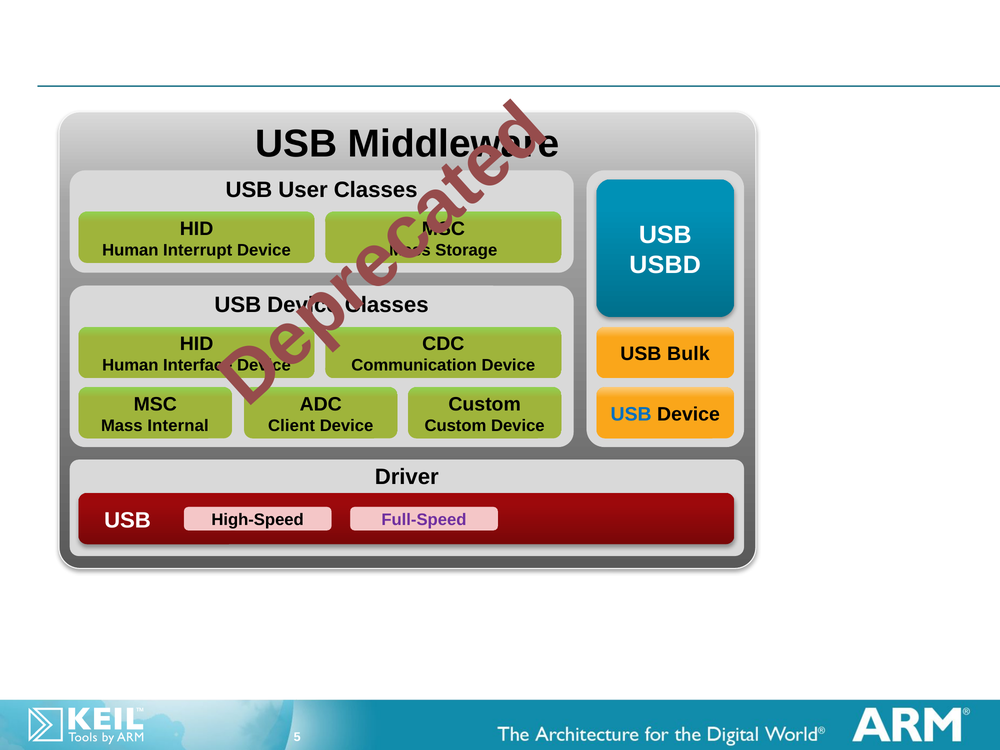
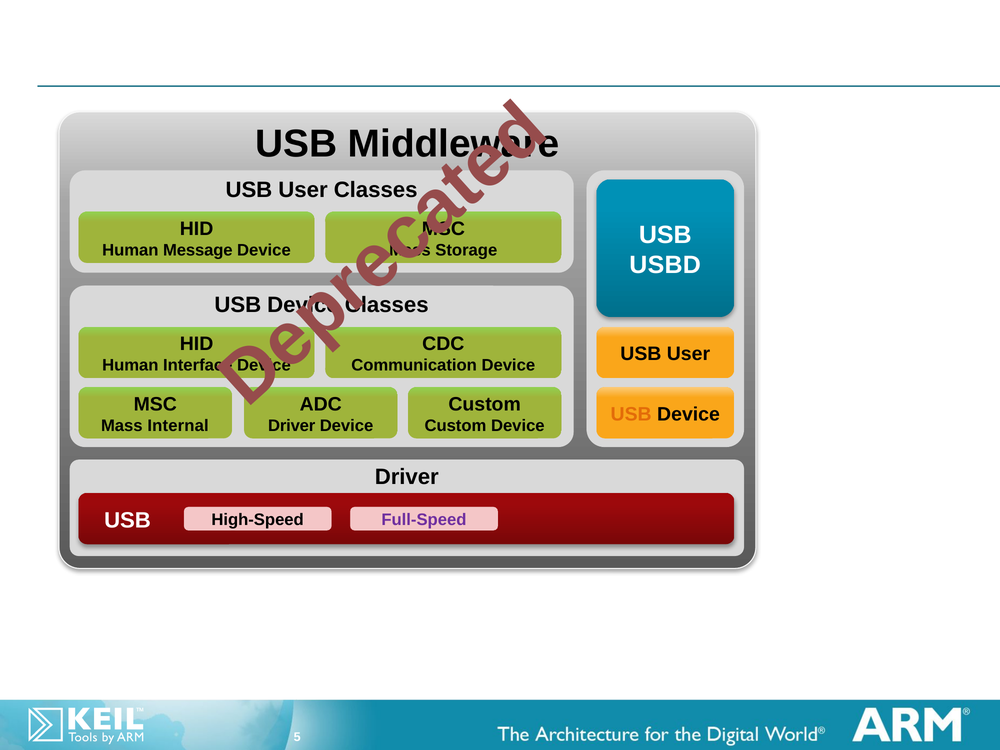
Interrupt: Interrupt -> Message
Bulk at (688, 354): Bulk -> User
USB at (631, 414) colour: blue -> orange
Client at (292, 426): Client -> Driver
